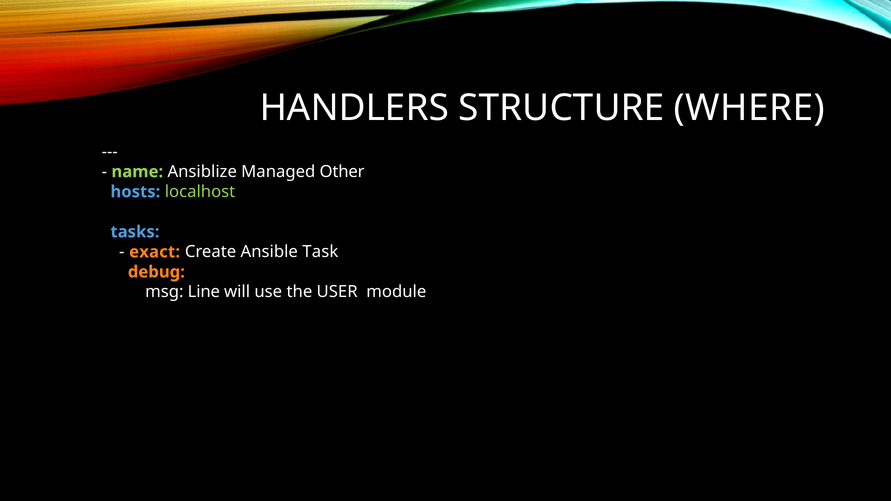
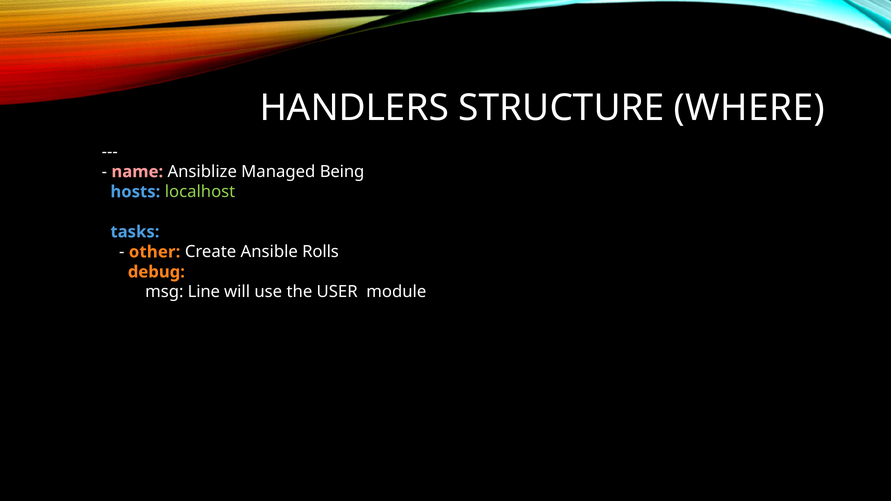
name colour: light green -> pink
Other: Other -> Being
exact: exact -> other
Task: Task -> Rolls
